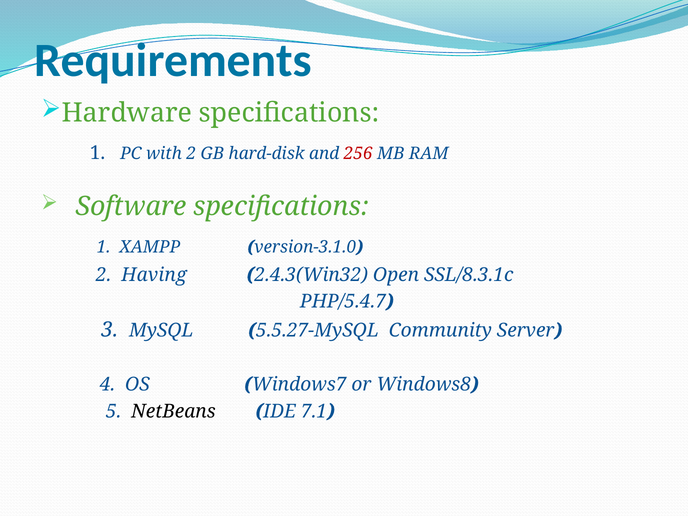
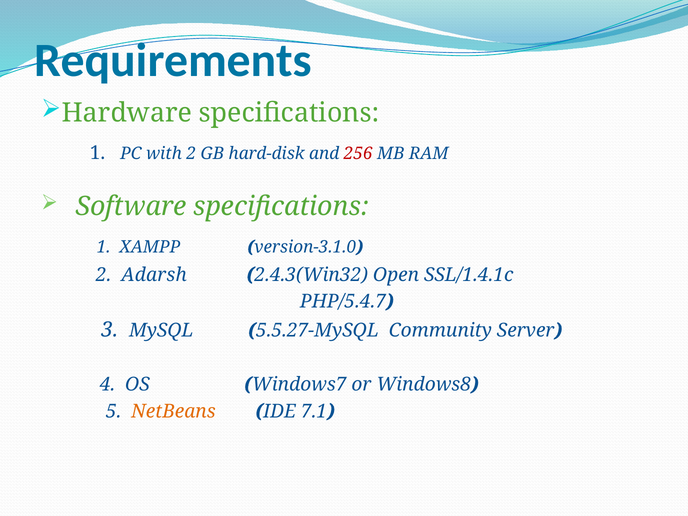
Having: Having -> Adarsh
SSL/8.3.1c: SSL/8.3.1c -> SSL/1.4.1c
NetBeans colour: black -> orange
